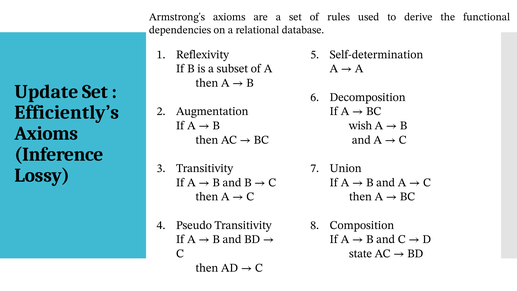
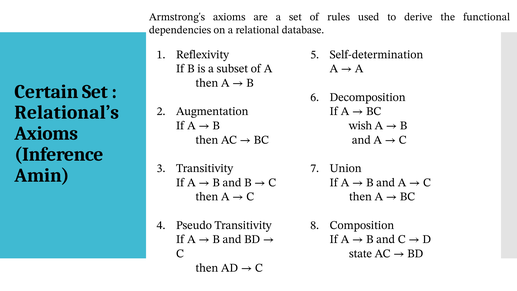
Update: Update -> Certain
Efficiently’s: Efficiently’s -> Relational’s
Lossy: Lossy -> Amin
